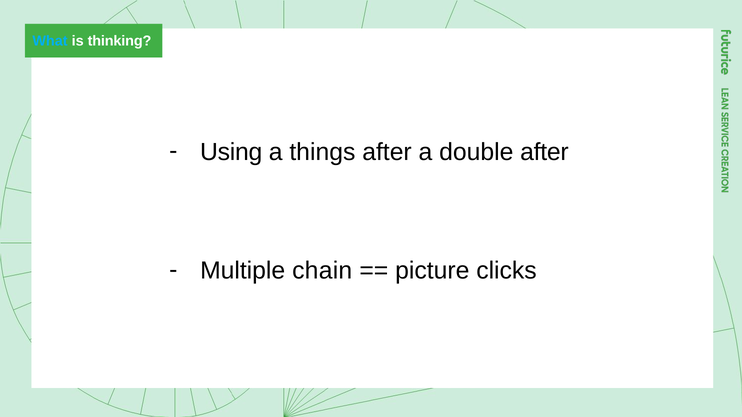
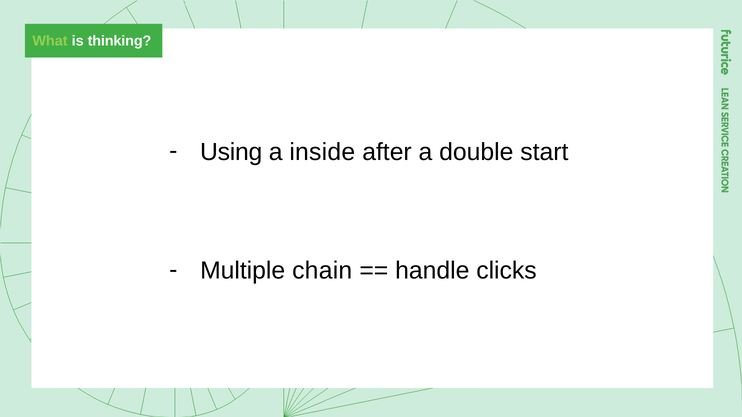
What colour: light blue -> light green
things: things -> inside
double after: after -> start
picture: picture -> handle
